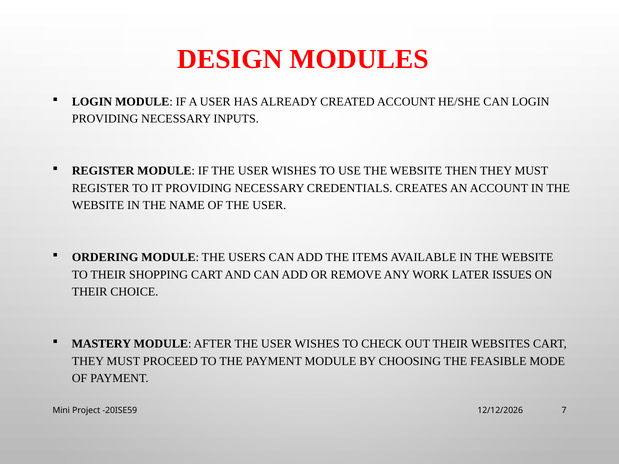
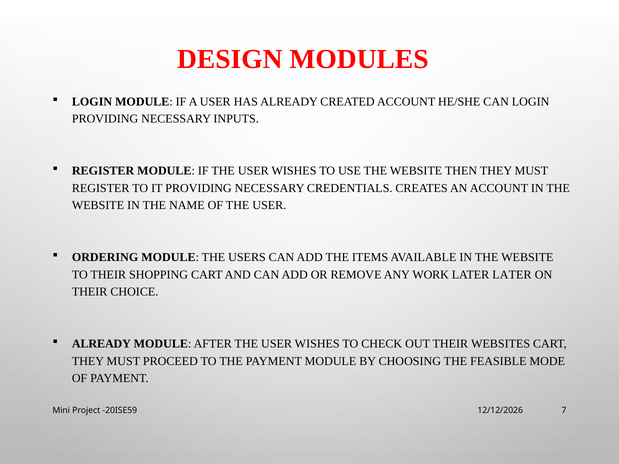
LATER ISSUES: ISSUES -> LATER
MASTERY at (101, 344): MASTERY -> ALREADY
